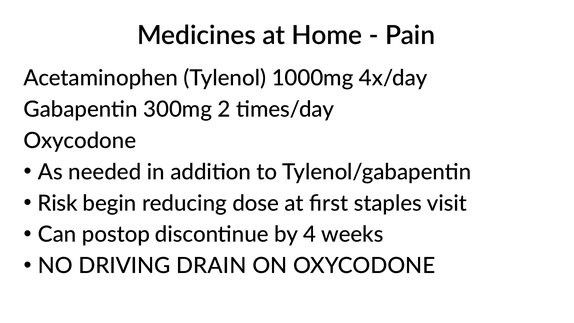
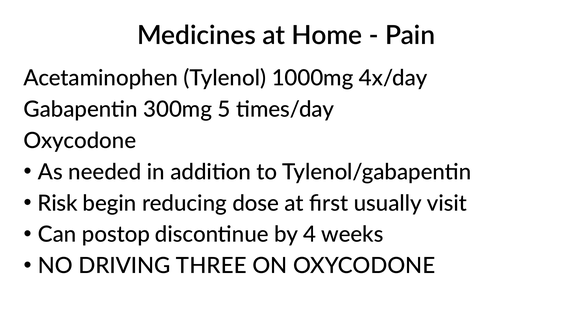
2: 2 -> 5
staples: staples -> usually
DRAIN: DRAIN -> THREE
